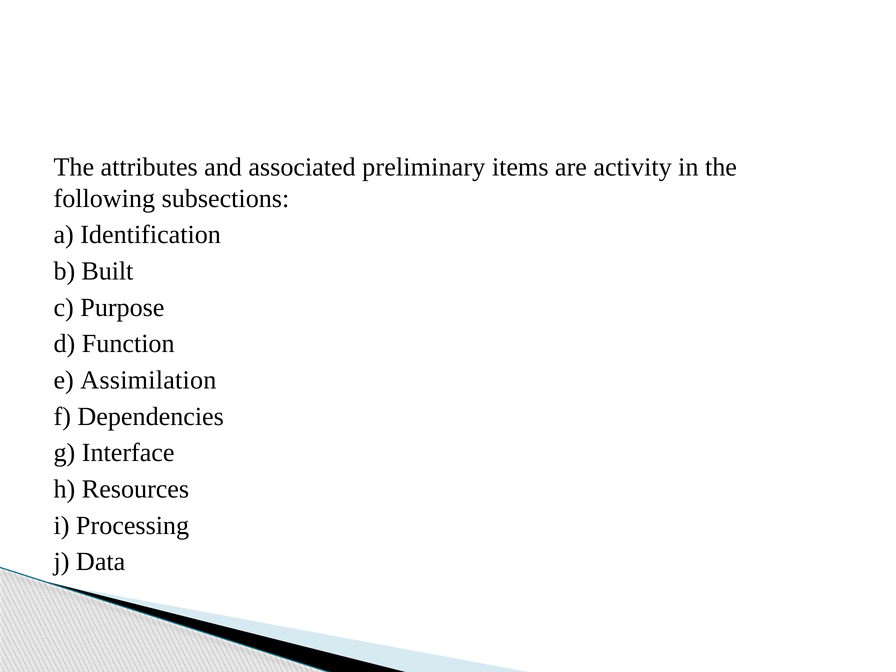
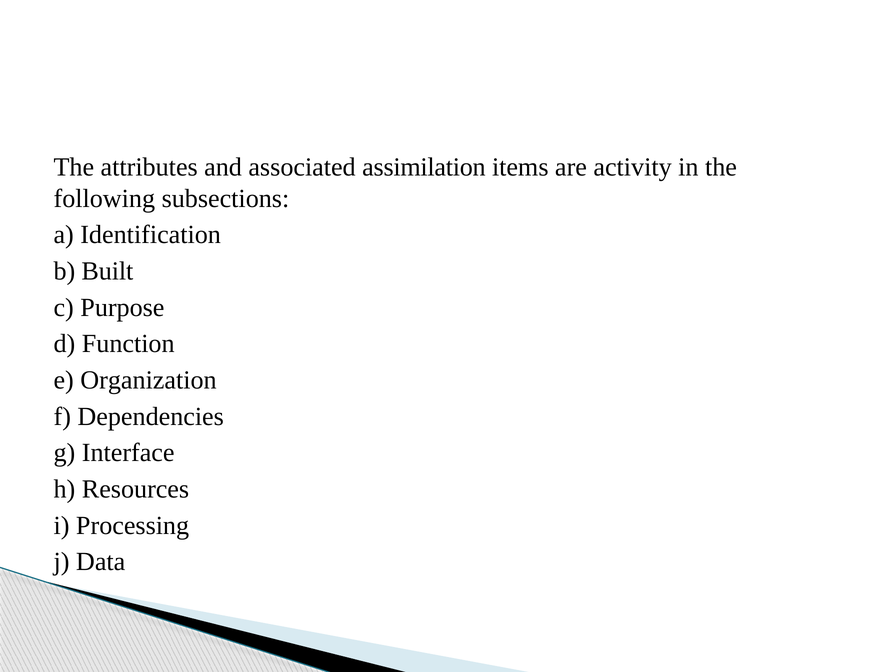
preliminary: preliminary -> assimilation
Assimilation: Assimilation -> Organization
